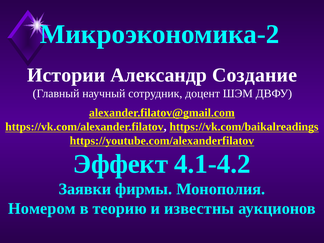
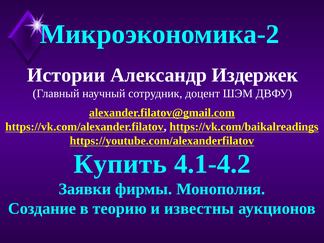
Создание: Создание -> Издержек
Эффект: Эффект -> Купить
Номером: Номером -> Создание
